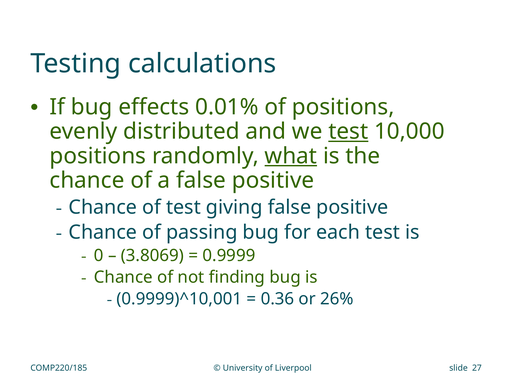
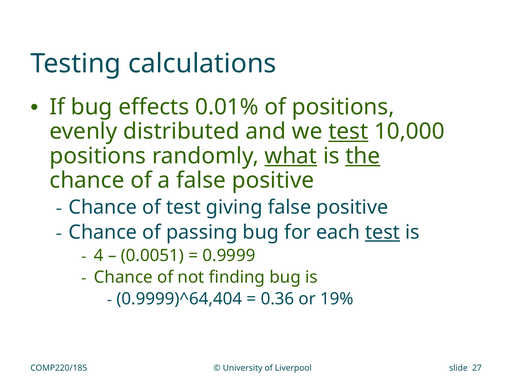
the underline: none -> present
test at (383, 232) underline: none -> present
0: 0 -> 4
3.8069: 3.8069 -> 0.0051
0.9999)^10,001: 0.9999)^10,001 -> 0.9999)^64,404
26%: 26% -> 19%
